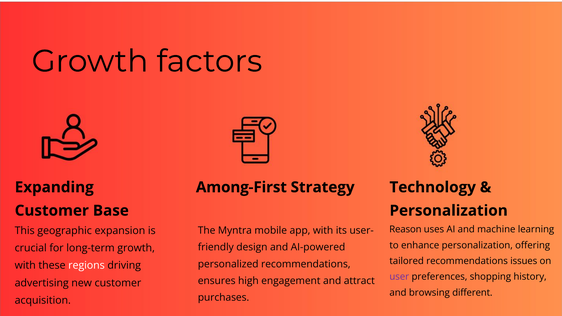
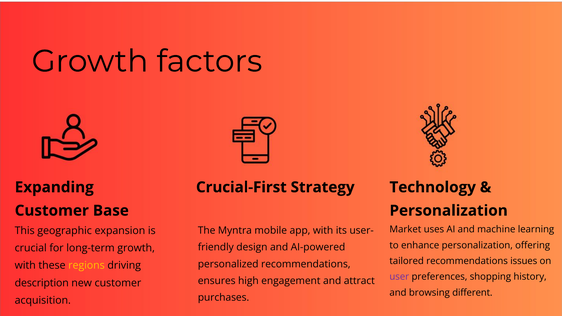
Among-First: Among-First -> Crucial-First
Reason: Reason -> Market
regions colour: white -> yellow
advertising: advertising -> description
